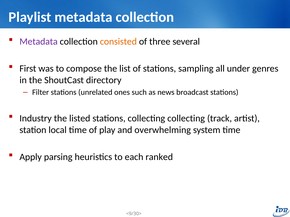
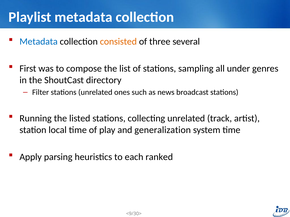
Metadata at (39, 42) colour: purple -> blue
Industry: Industry -> Running
collecting collecting: collecting -> unrelated
overwhelming: overwhelming -> generalization
